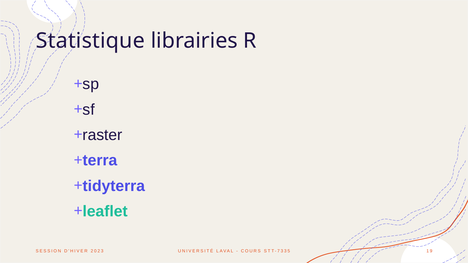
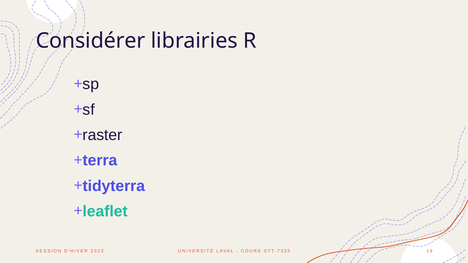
Statistique: Statistique -> Considérer
